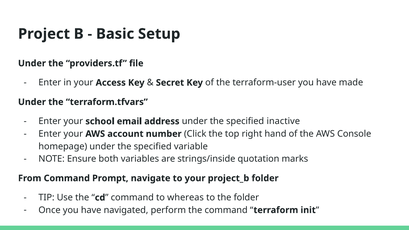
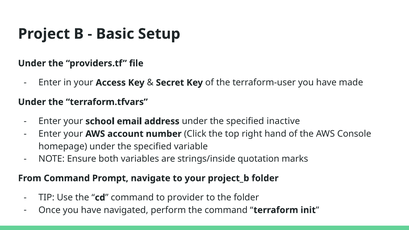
whereas: whereas -> provider
